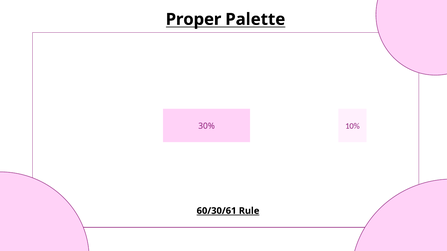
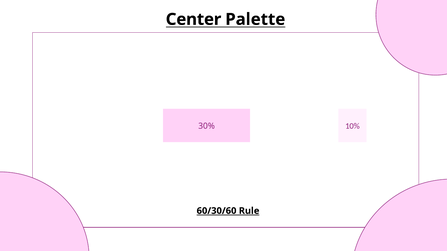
Proper: Proper -> Center
60/30/61: 60/30/61 -> 60/30/60
